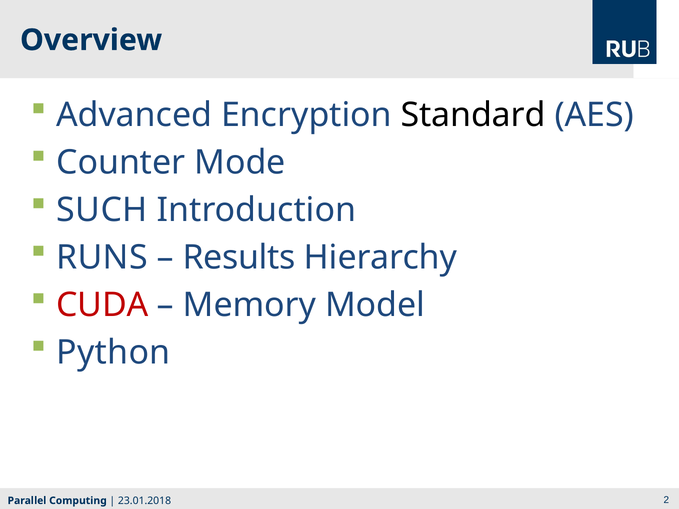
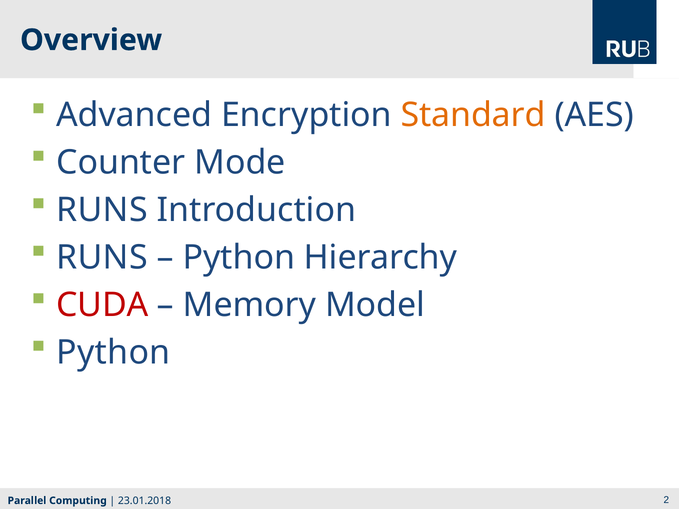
Standard colour: black -> orange
SUCH at (102, 210): SUCH -> RUNS
Results at (239, 258): Results -> Python
